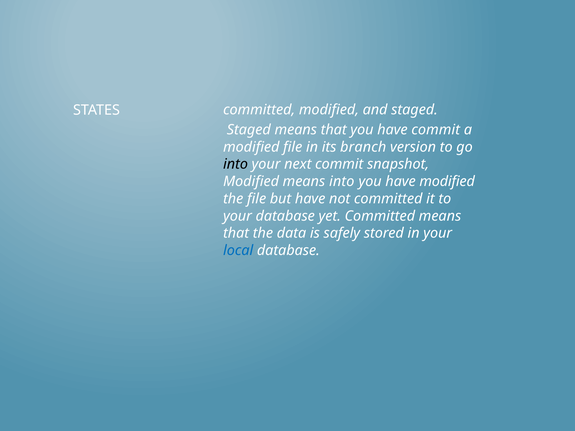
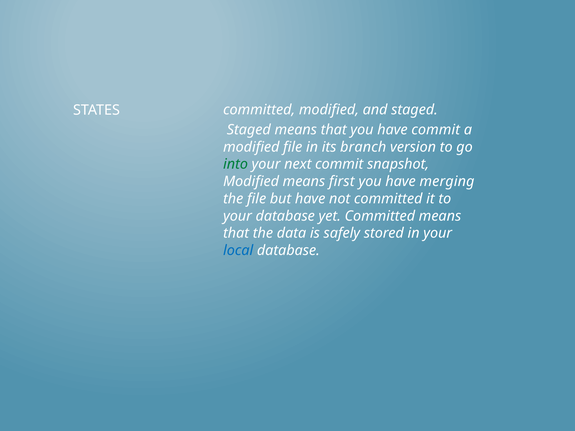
into at (236, 164) colour: black -> green
means into: into -> first
have modified: modified -> merging
